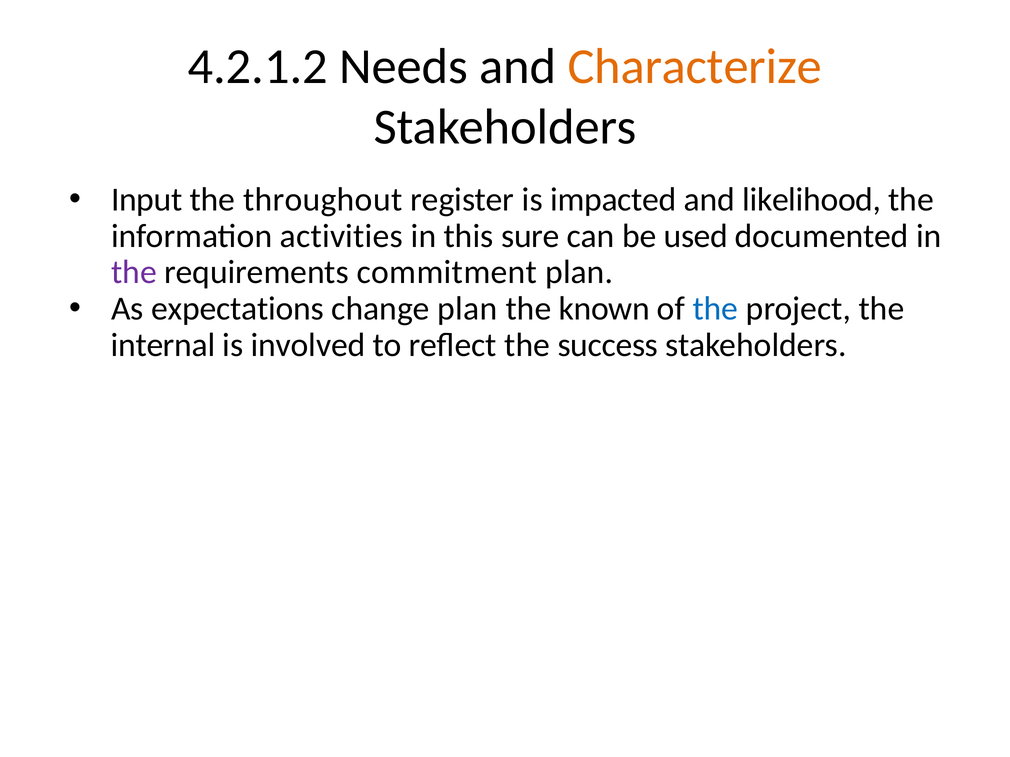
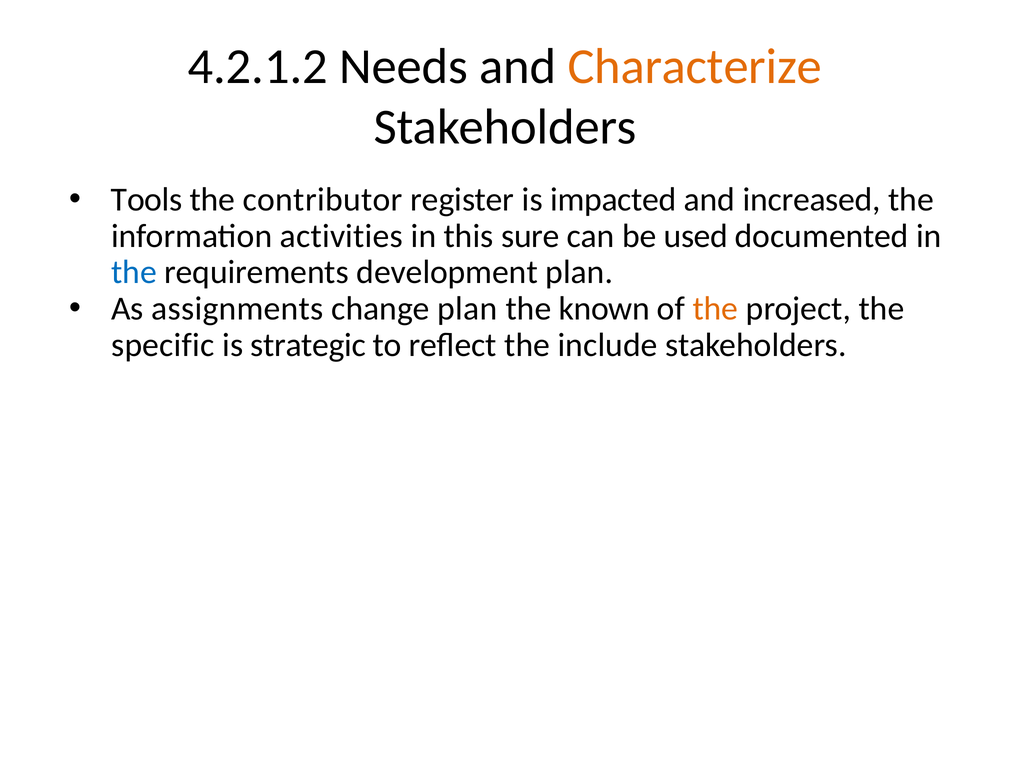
Input: Input -> Tools
throughout: throughout -> contributor
likelihood: likelihood -> increased
the at (134, 272) colour: purple -> blue
commitment: commitment -> development
expectations: expectations -> assignments
the at (715, 309) colour: blue -> orange
internal: internal -> specific
involved: involved -> strategic
success: success -> include
